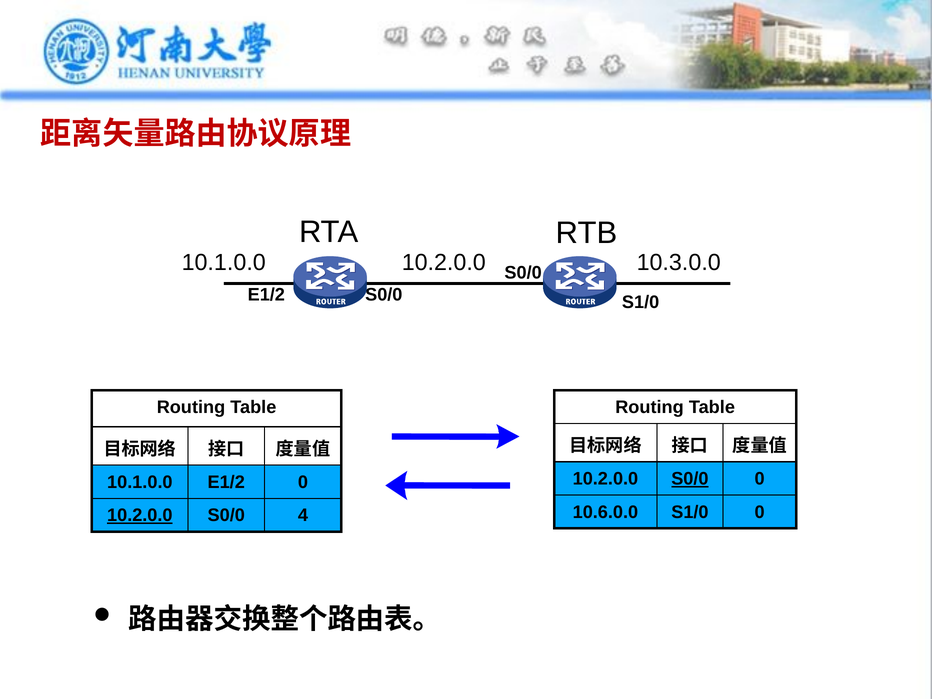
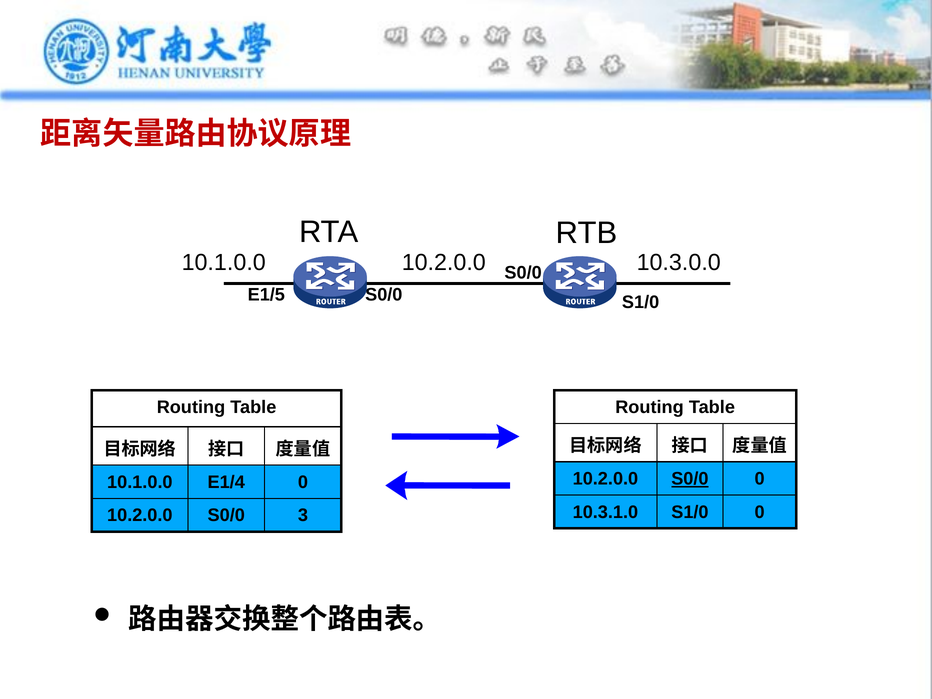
E1/2 at (266, 295): E1/2 -> E1/5
10.1.0.0 E1/2: E1/2 -> E1/4
10.6.0.0: 10.6.0.0 -> 10.3.1.0
10.2.0.0 at (140, 515) underline: present -> none
4: 4 -> 3
